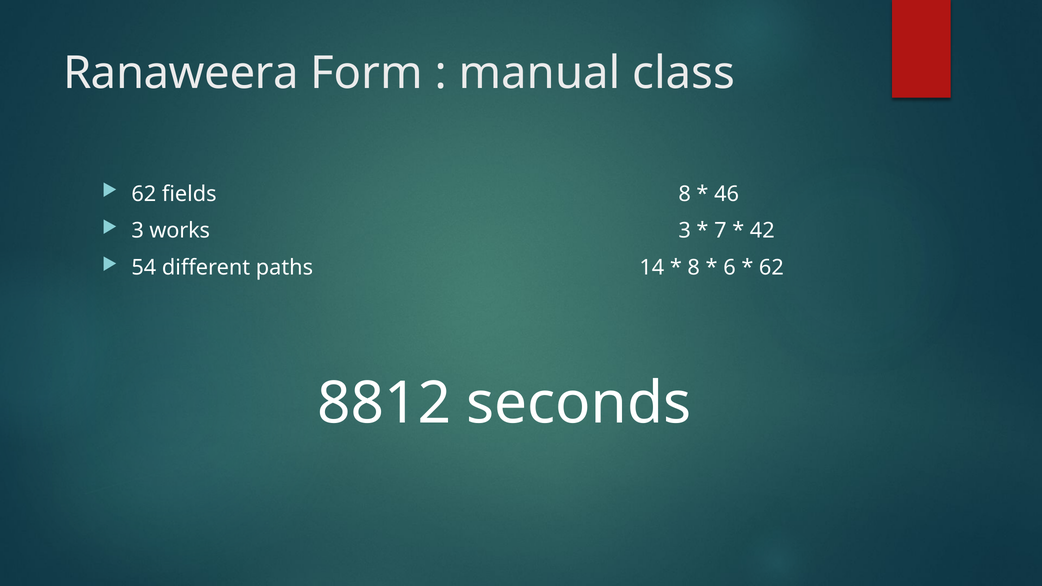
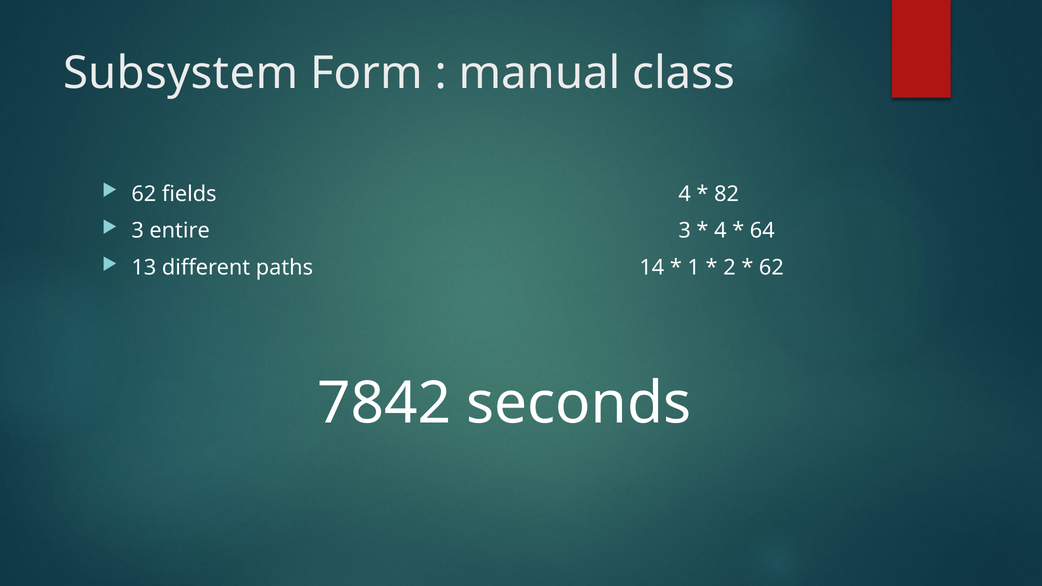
Ranaweera: Ranaweera -> Subsystem
fields 8: 8 -> 4
46: 46 -> 82
works: works -> entire
7 at (720, 231): 7 -> 4
42: 42 -> 64
54: 54 -> 13
8 at (694, 268): 8 -> 1
6: 6 -> 2
8812: 8812 -> 7842
